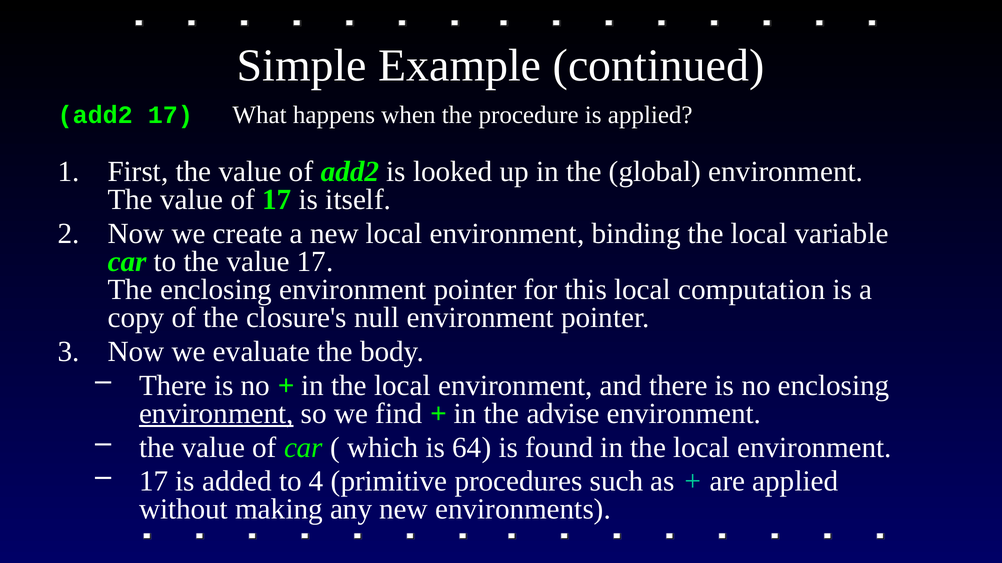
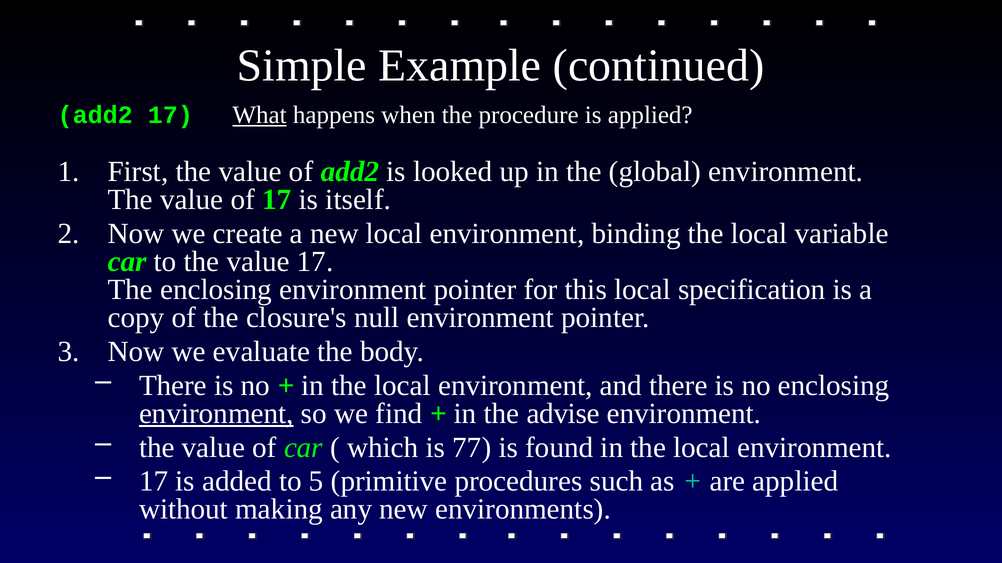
What underline: none -> present
computation: computation -> specification
64: 64 -> 77
4: 4 -> 5
